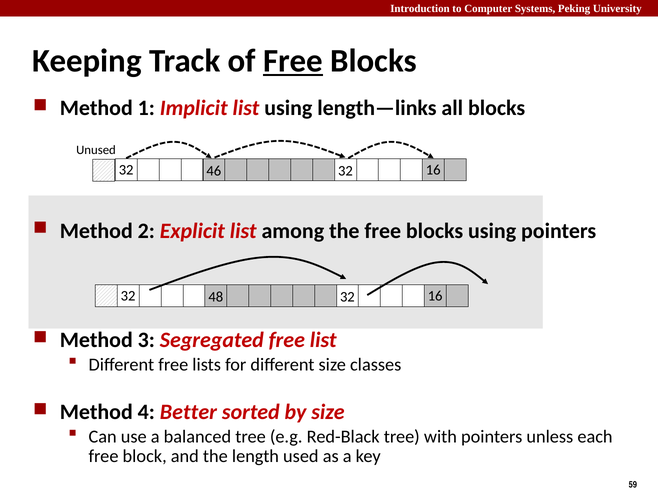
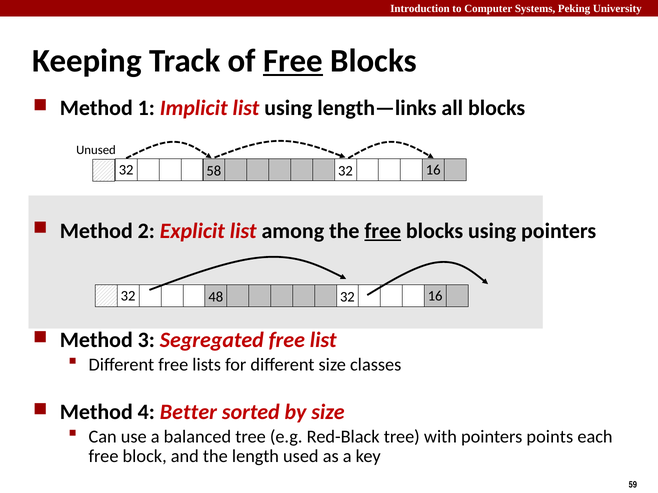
46: 46 -> 58
free at (383, 231) underline: none -> present
unless: unless -> points
